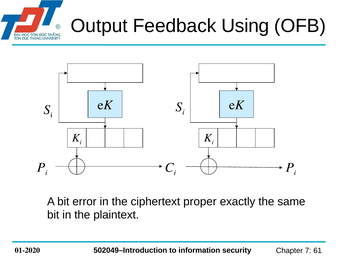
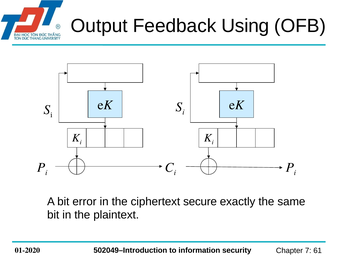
proper: proper -> secure
